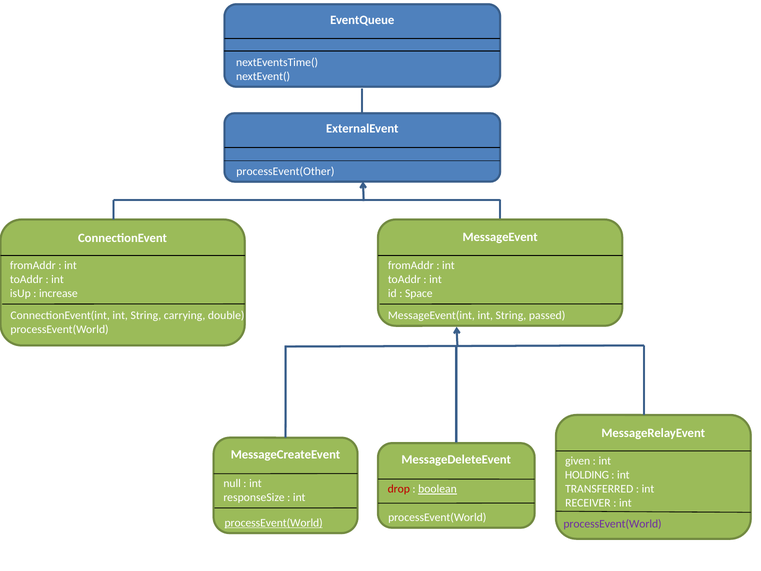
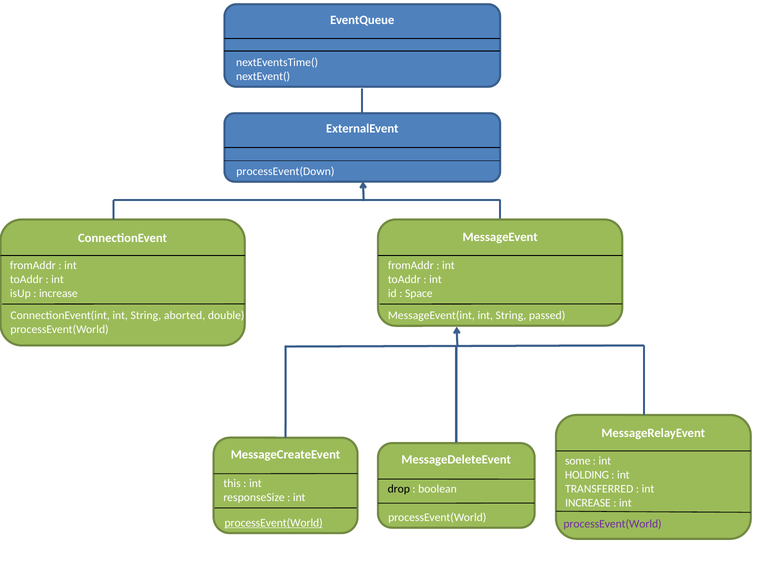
processEvent(Other: processEvent(Other -> processEvent(Down
carrying: carrying -> aborted
given: given -> some
null: null -> this
drop colour: red -> black
boolean underline: present -> none
RECEIVER at (588, 503): RECEIVER -> INCREASE
